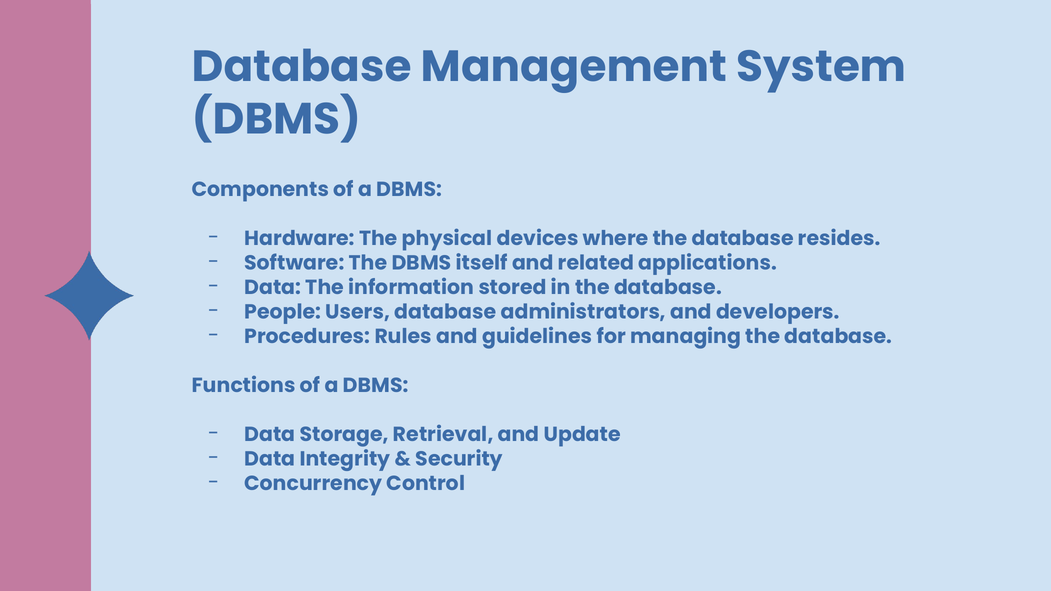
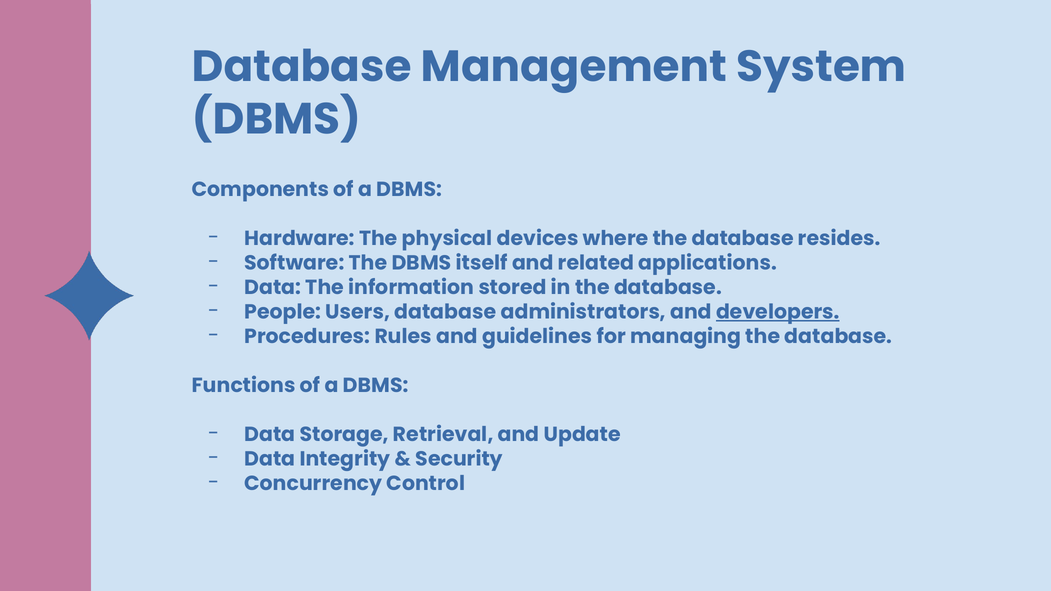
developers underline: none -> present
